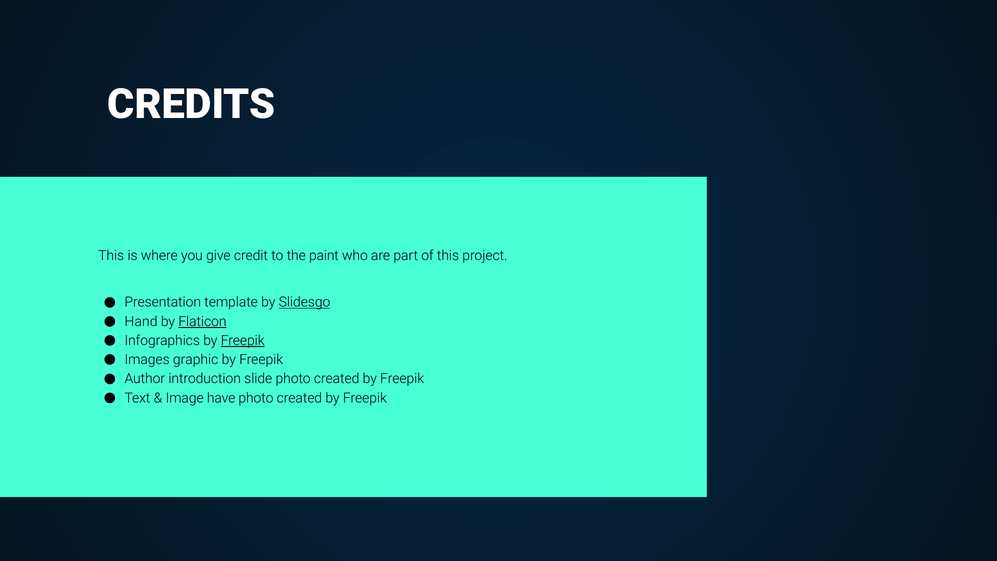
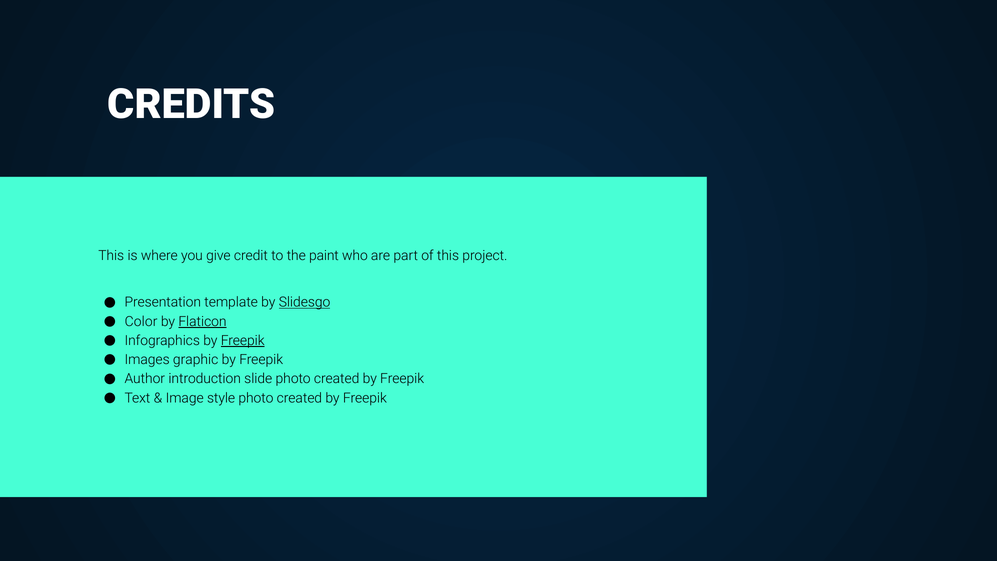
Hand: Hand -> Color
have: have -> style
